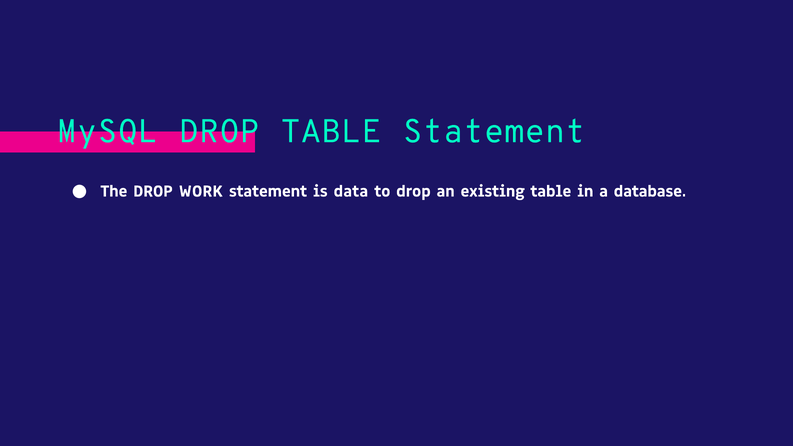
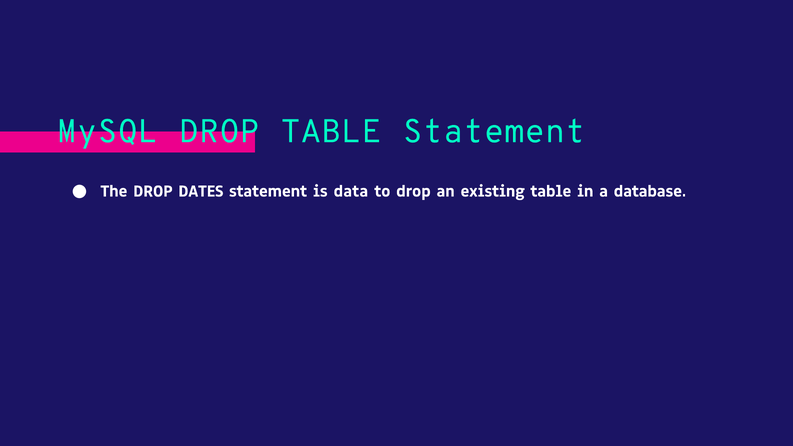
WORK: WORK -> DATES
